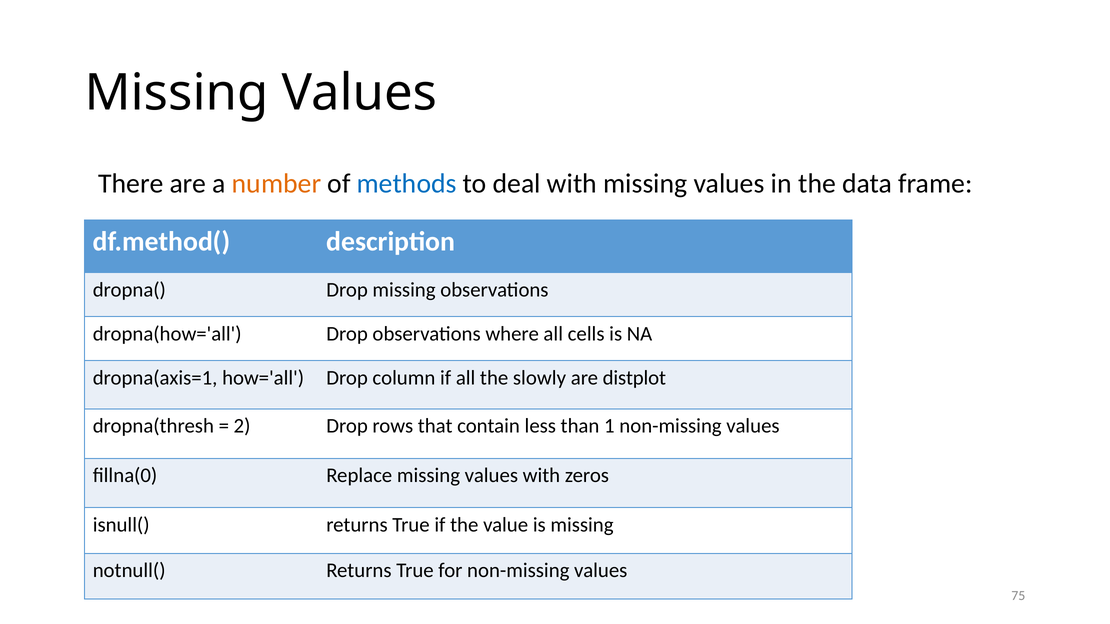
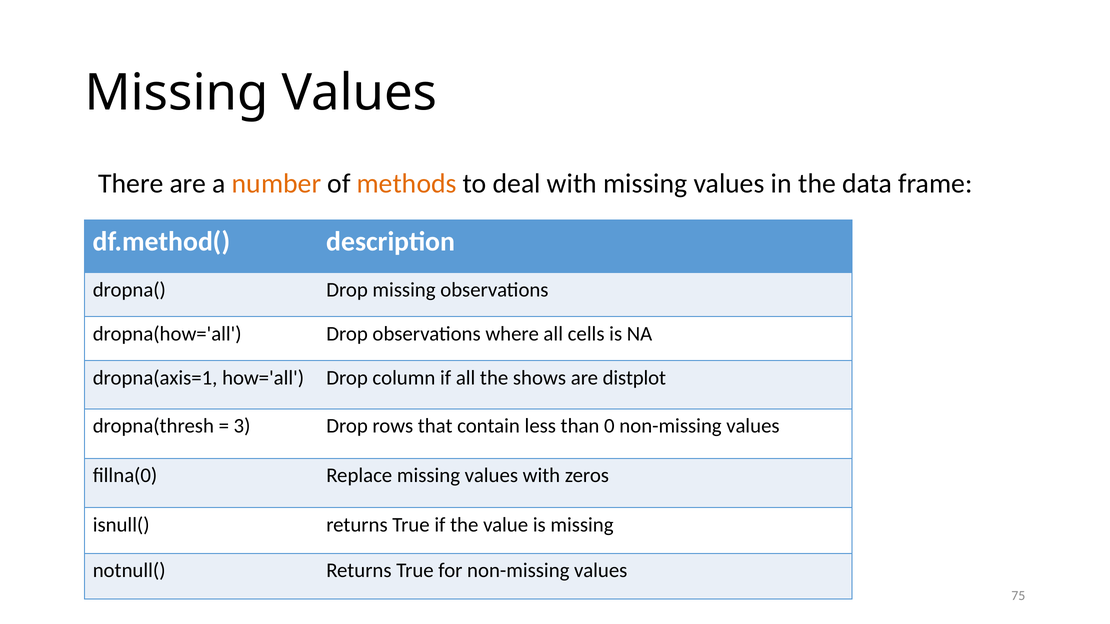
methods colour: blue -> orange
slowly: slowly -> shows
2: 2 -> 3
1: 1 -> 0
